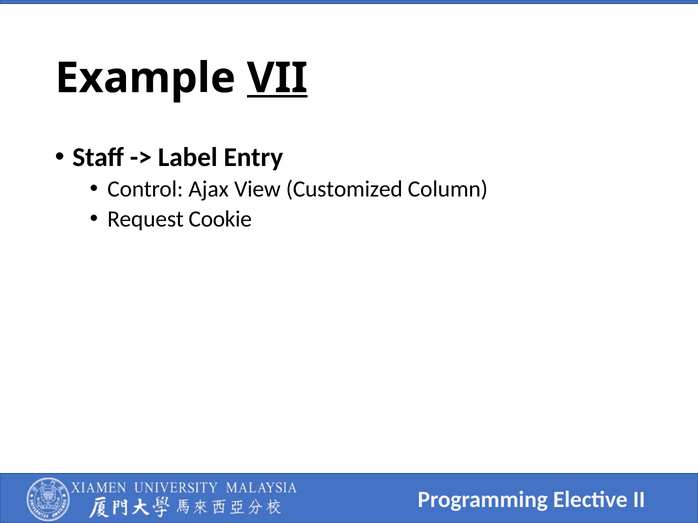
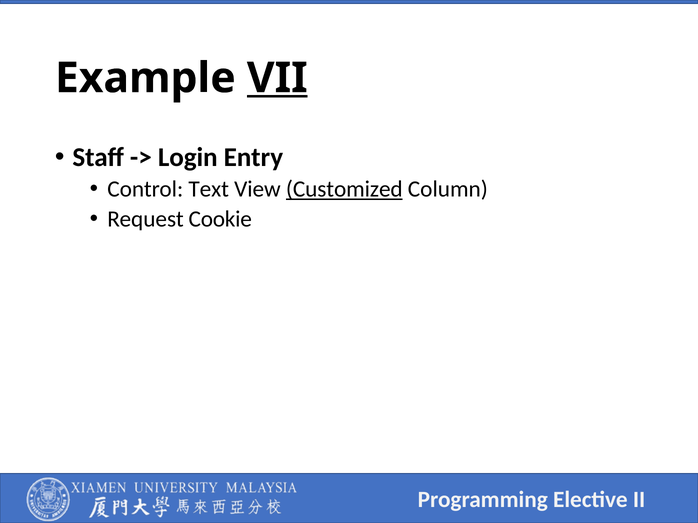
Label: Label -> Login
Ajax: Ajax -> Text
Customized underline: none -> present
